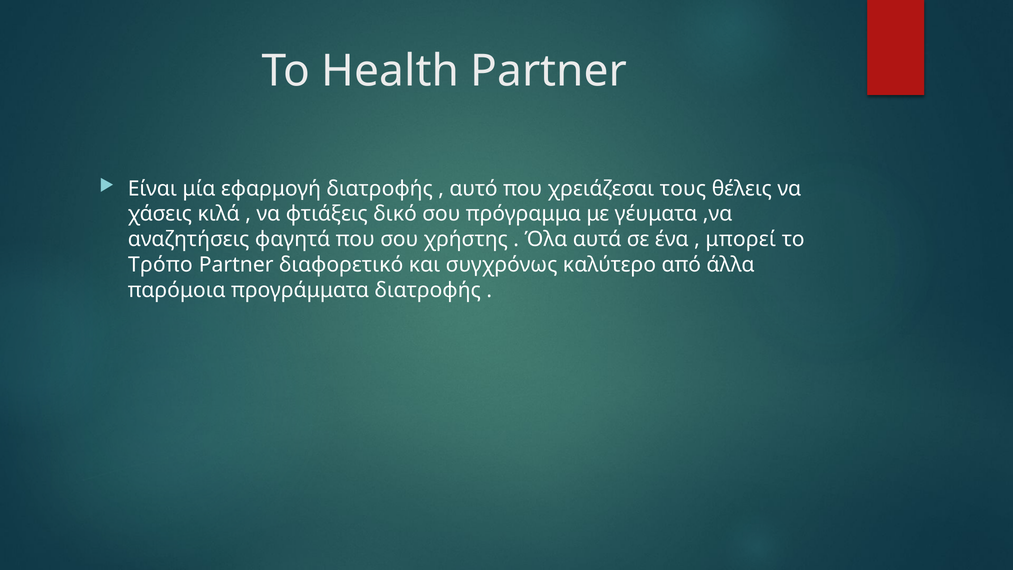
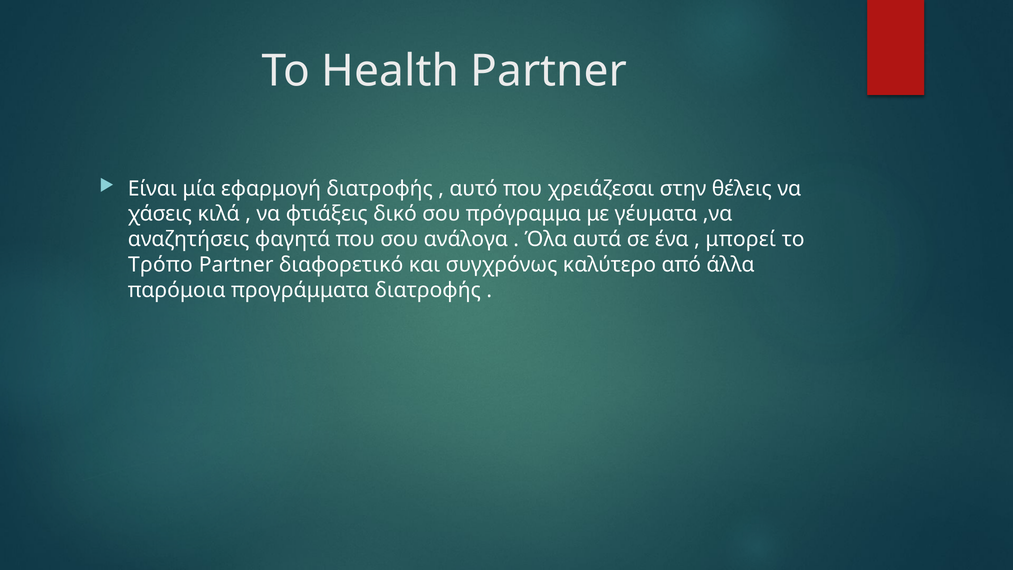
τους: τους -> στην
χρήστης: χρήστης -> ανάλογα
